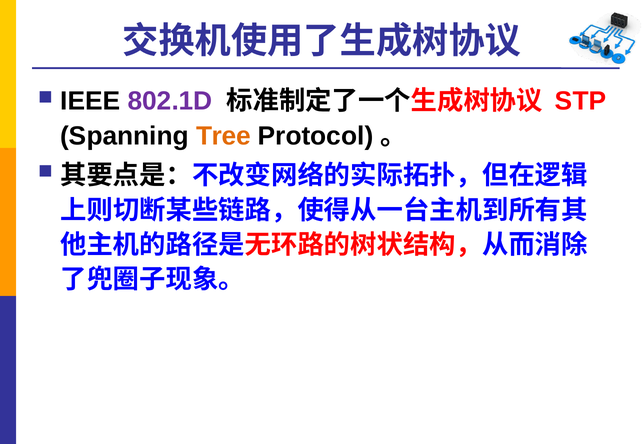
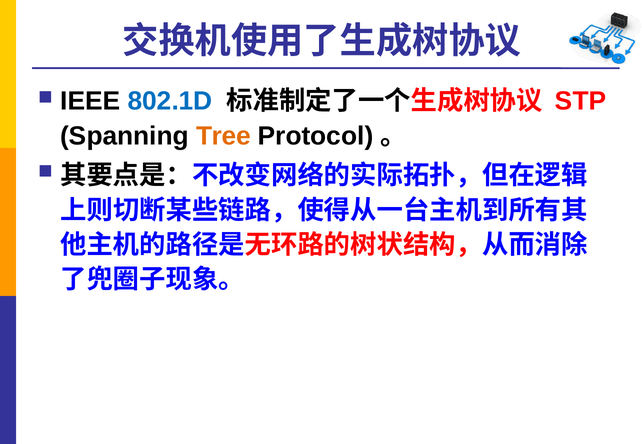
802.1D colour: purple -> blue
